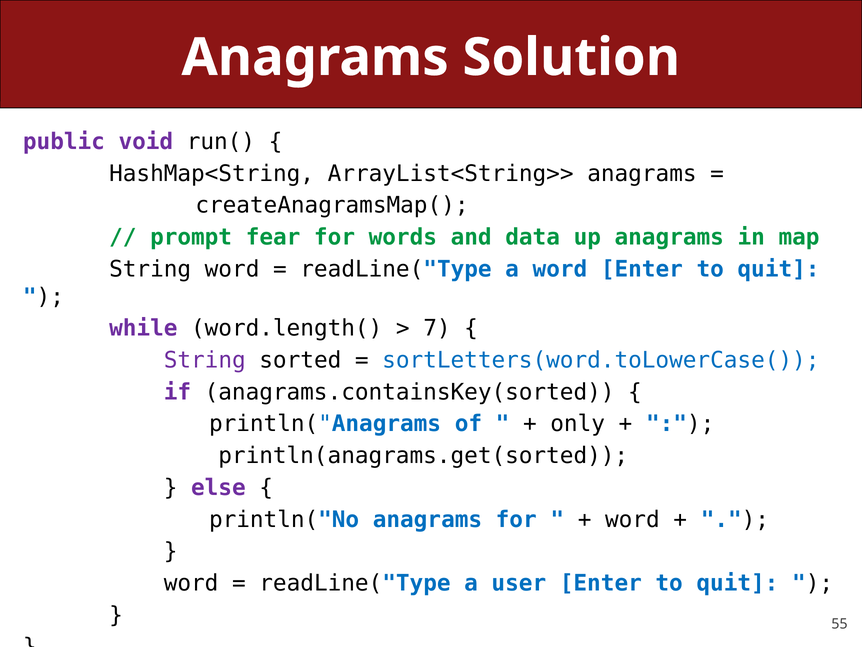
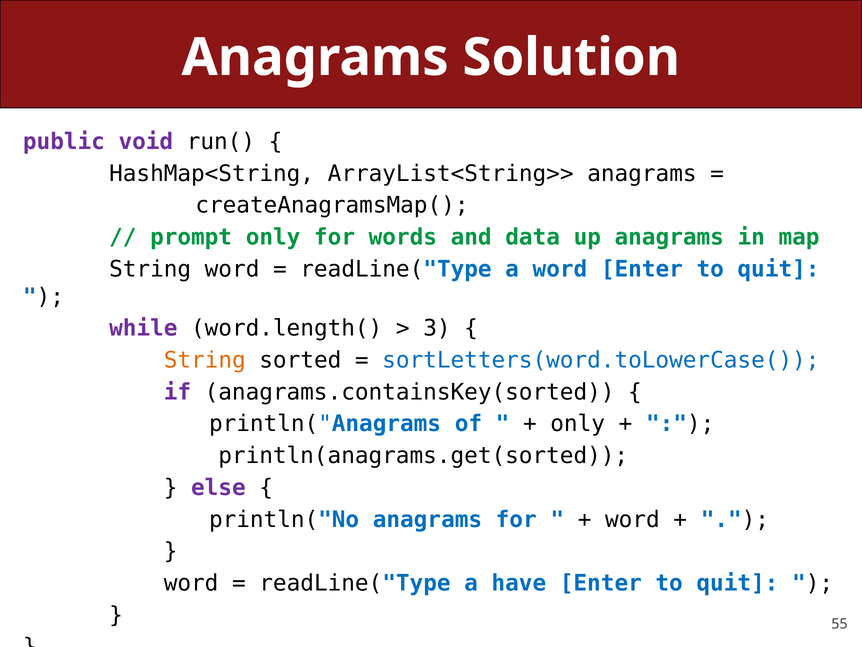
prompt fear: fear -> only
7: 7 -> 3
String at (205, 360) colour: purple -> orange
user: user -> have
